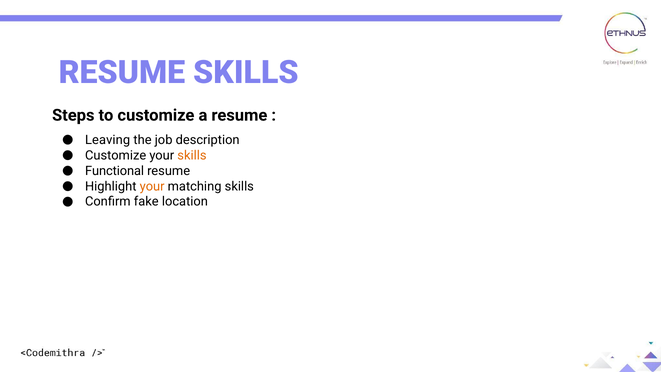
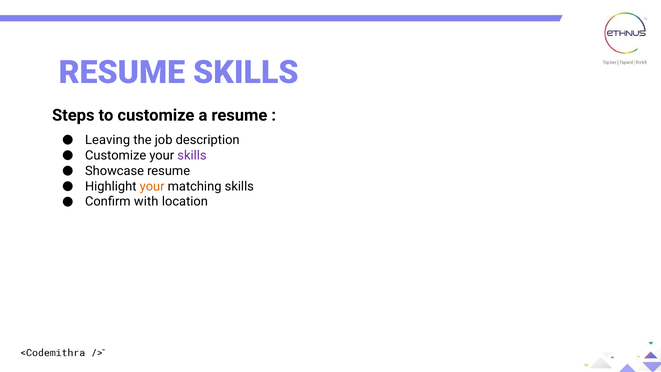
skills at (192, 155) colour: orange -> purple
Functional: Functional -> Showcase
fake: fake -> with
